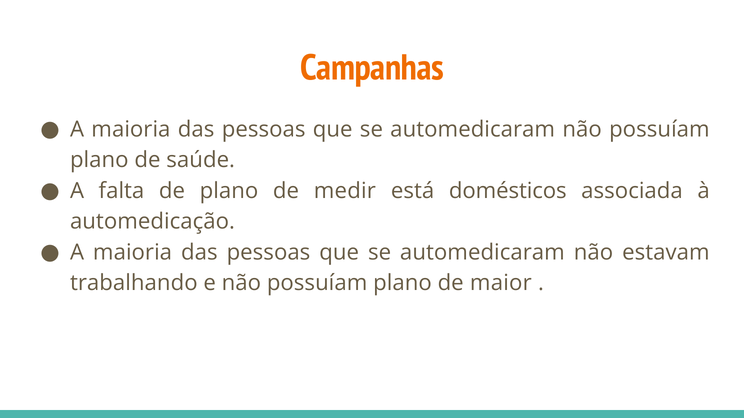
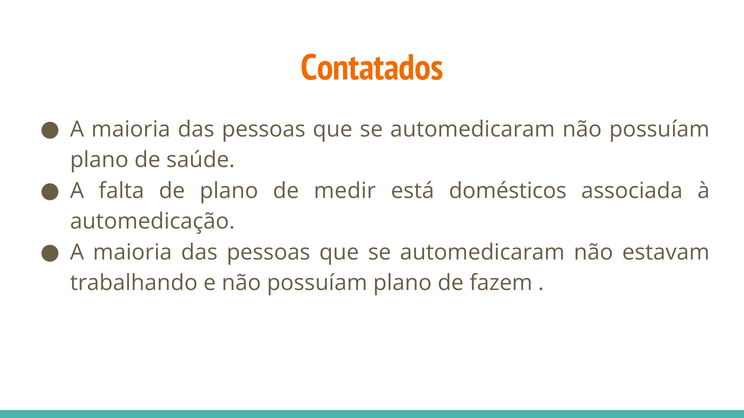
Campanhas: Campanhas -> Contatados
maior: maior -> fazem
